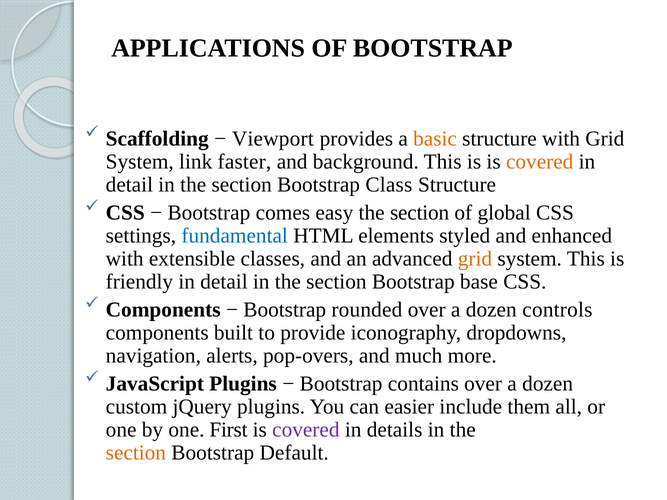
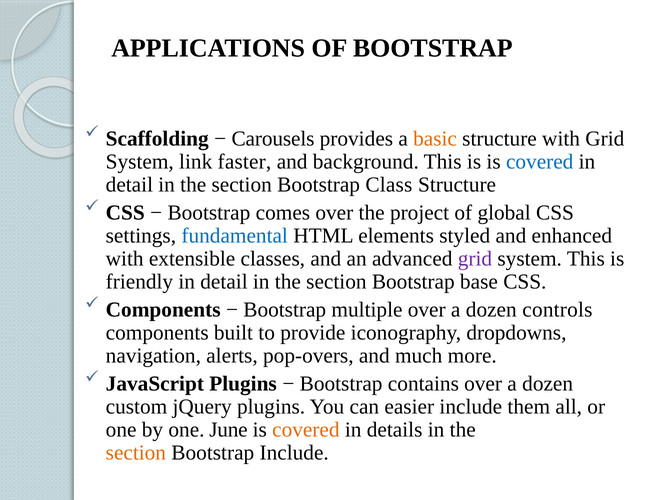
Viewport: Viewport -> Carousels
covered at (540, 162) colour: orange -> blue
comes easy: easy -> over
section at (420, 213): section -> project
grid at (475, 259) colour: orange -> purple
rounded: rounded -> multiple
First: First -> June
covered at (306, 430) colour: purple -> orange
Bootstrap Default: Default -> Include
